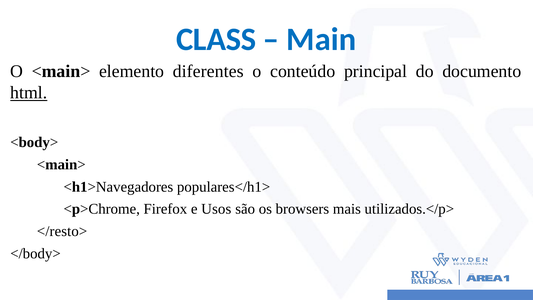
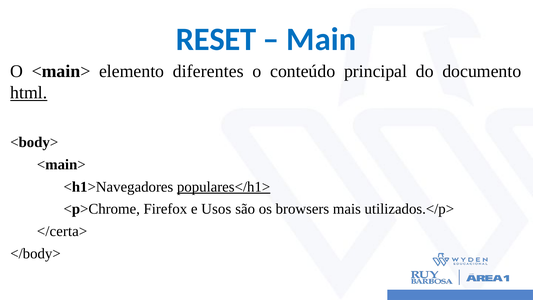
CLASS: CLASS -> RESET
populares</h1> underline: none -> present
</resto>: </resto> -> </certa>
